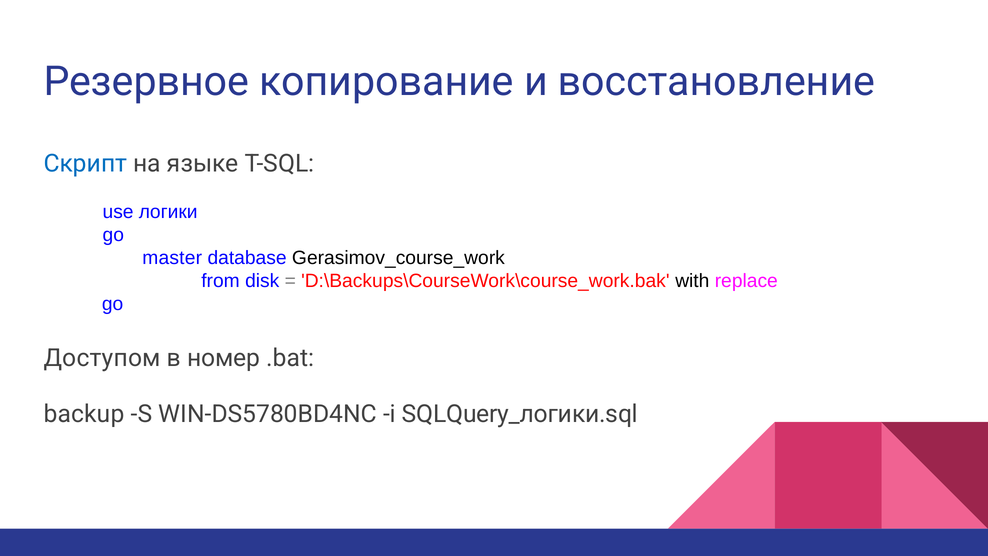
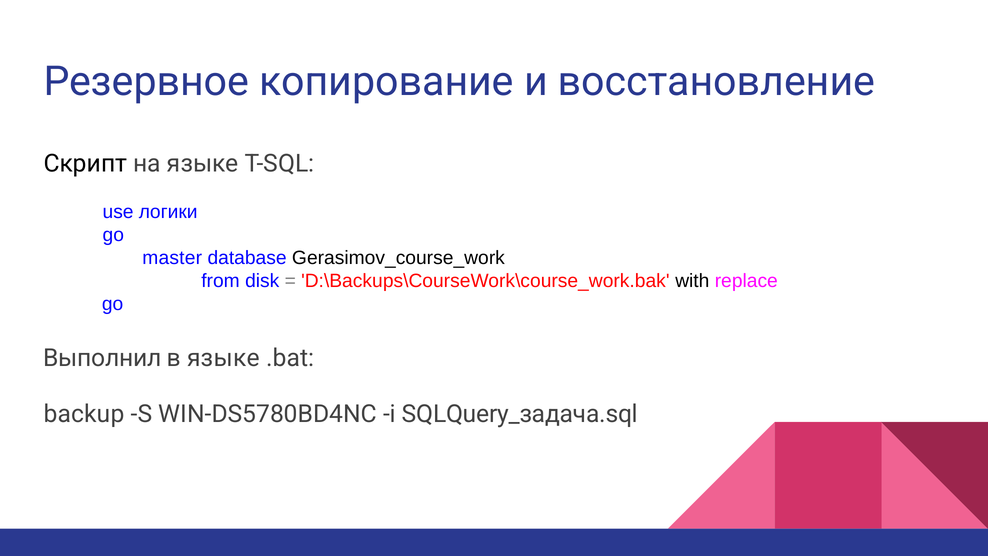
Скрипт colour: blue -> black
Доступом: Доступом -> Выполнил
в номер: номер -> языке
SQLQuery_логики.sql: SQLQuery_логики.sql -> SQLQuery_задача.sql
